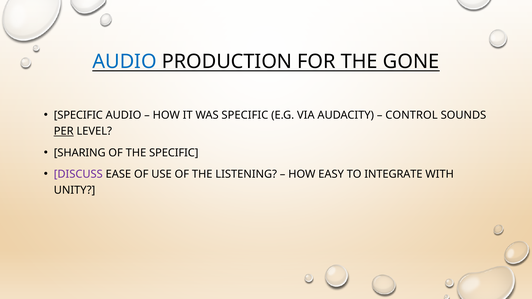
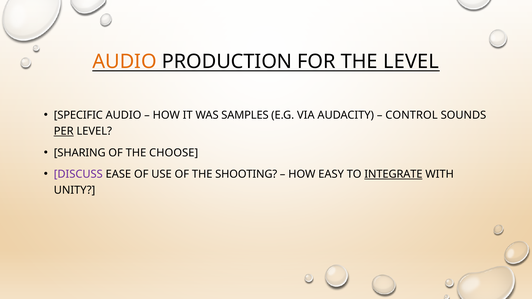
AUDIO at (125, 62) colour: blue -> orange
THE GONE: GONE -> LEVEL
WAS SPECIFIC: SPECIFIC -> SAMPLES
THE SPECIFIC: SPECIFIC -> CHOOSE
LISTENING: LISTENING -> SHOOTING
INTEGRATE underline: none -> present
